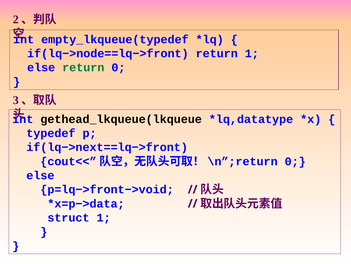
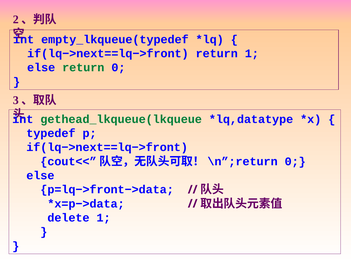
if(lq−>node==lq−>front at (108, 53): if(lq−>node==lq−>front -> if(lq−>next==lq−>front
gethead_lkqueue(lkqueue colour: black -> green
p=lq−>front−>void: p=lq−>front−>void -> p=lq−>front−>data
struct: struct -> delete
